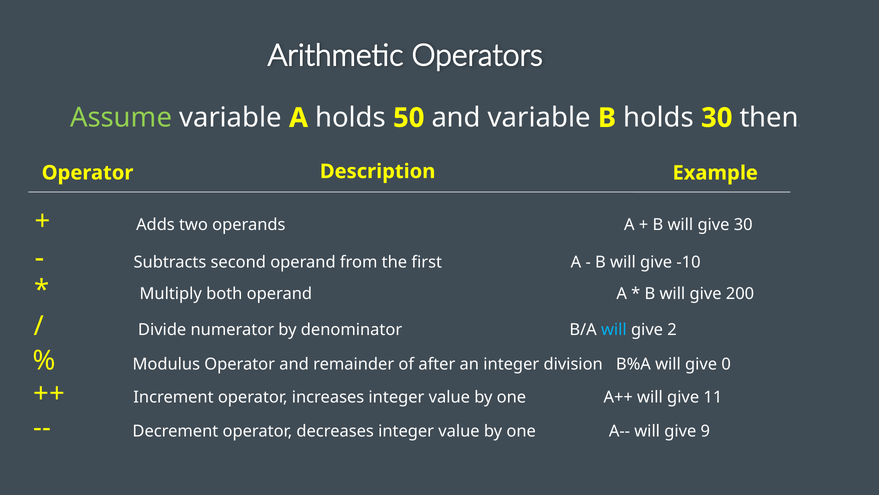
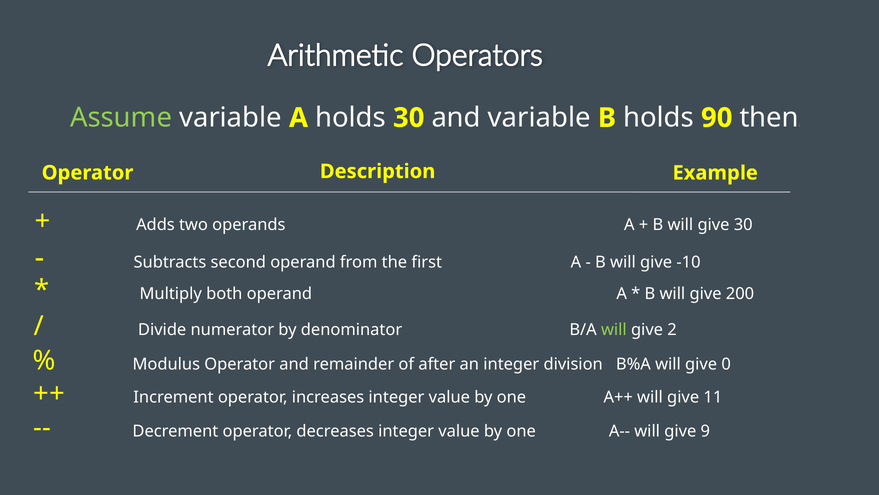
holds 50: 50 -> 30
holds 30: 30 -> 90
will at (614, 330) colour: light blue -> light green
